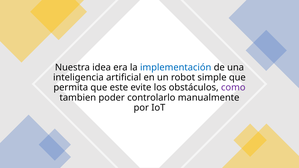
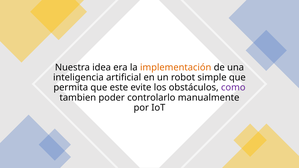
implementación colour: blue -> orange
